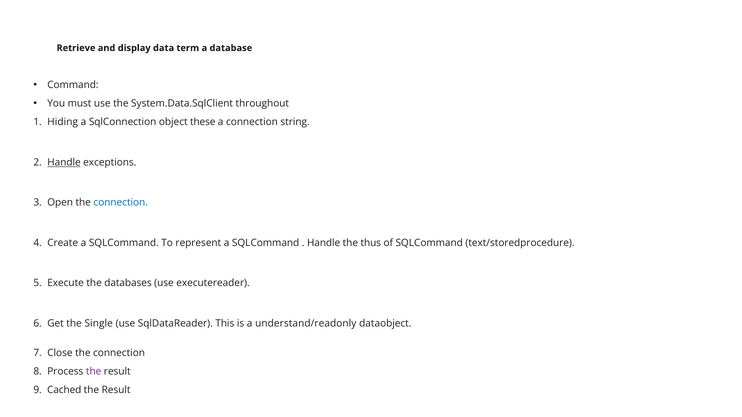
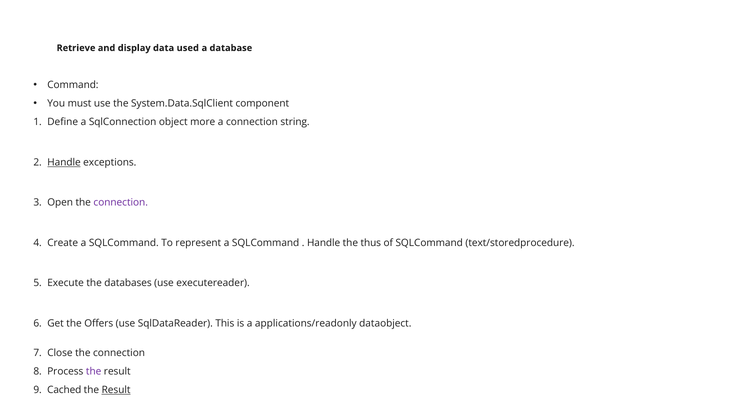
term: term -> used
throughout: throughout -> component
Hiding: Hiding -> Define
these: these -> more
connection at (121, 203) colour: blue -> purple
Single: Single -> Offers
understand/readonly: understand/readonly -> applications/readonly
Result at (116, 390) underline: none -> present
